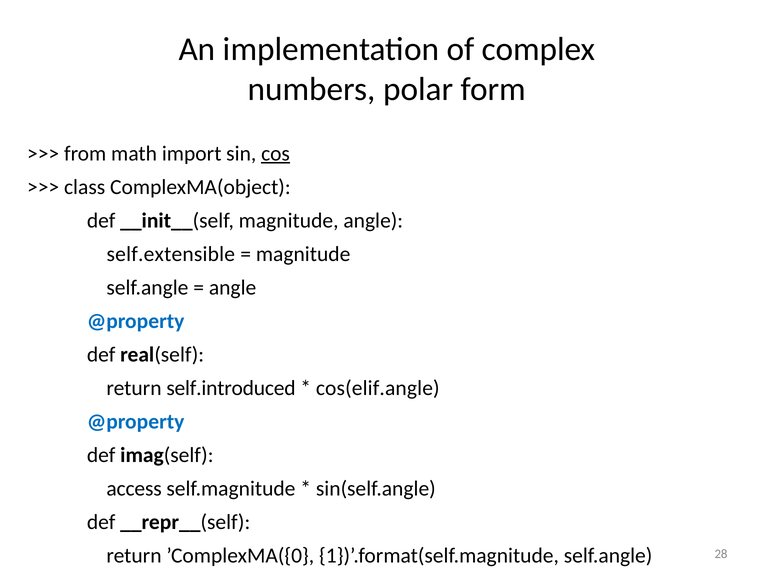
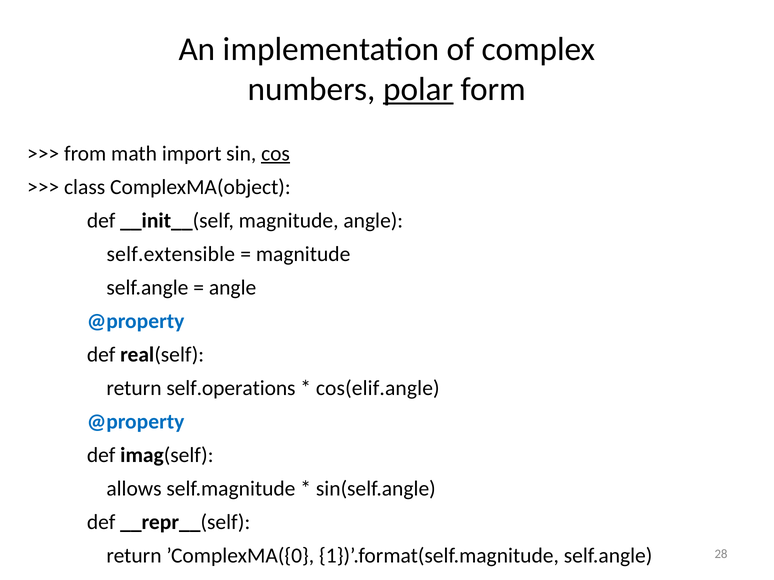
polar underline: none -> present
self.introduced: self.introduced -> self.operations
access: access -> allows
